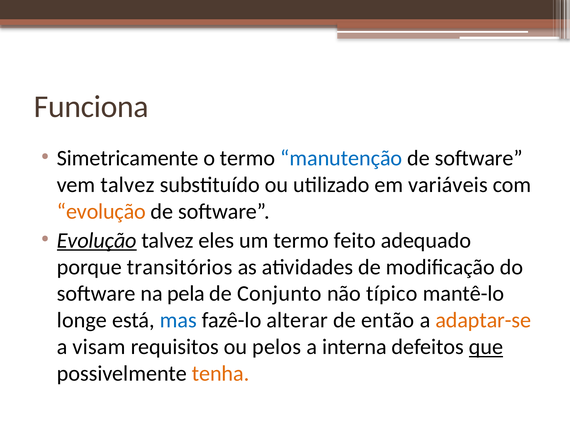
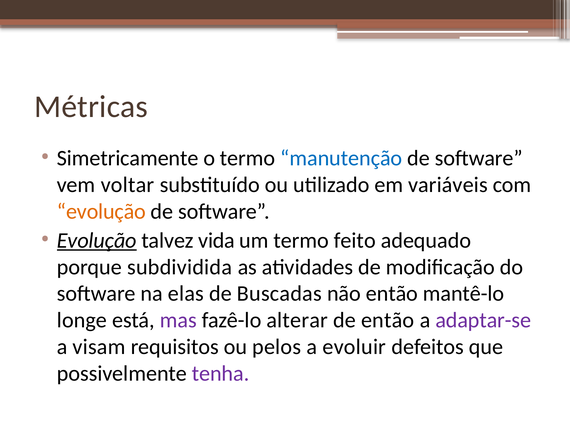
Funciona: Funciona -> Métricas
vem talvez: talvez -> voltar
eles: eles -> vida
transitórios: transitórios -> subdividida
pela: pela -> elas
Conjunto: Conjunto -> Buscadas
não típico: típico -> então
mas colour: blue -> purple
adaptar-se colour: orange -> purple
interna: interna -> evoluir
que underline: present -> none
tenha colour: orange -> purple
